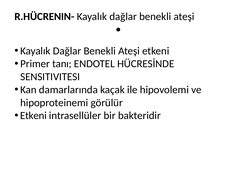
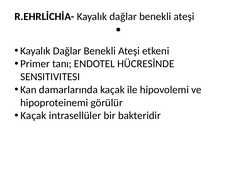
R.HÜCRENIN-: R.HÜCRENIN- -> R.EHRLİCHİA-
Etkeni at (33, 116): Etkeni -> Kaçak
